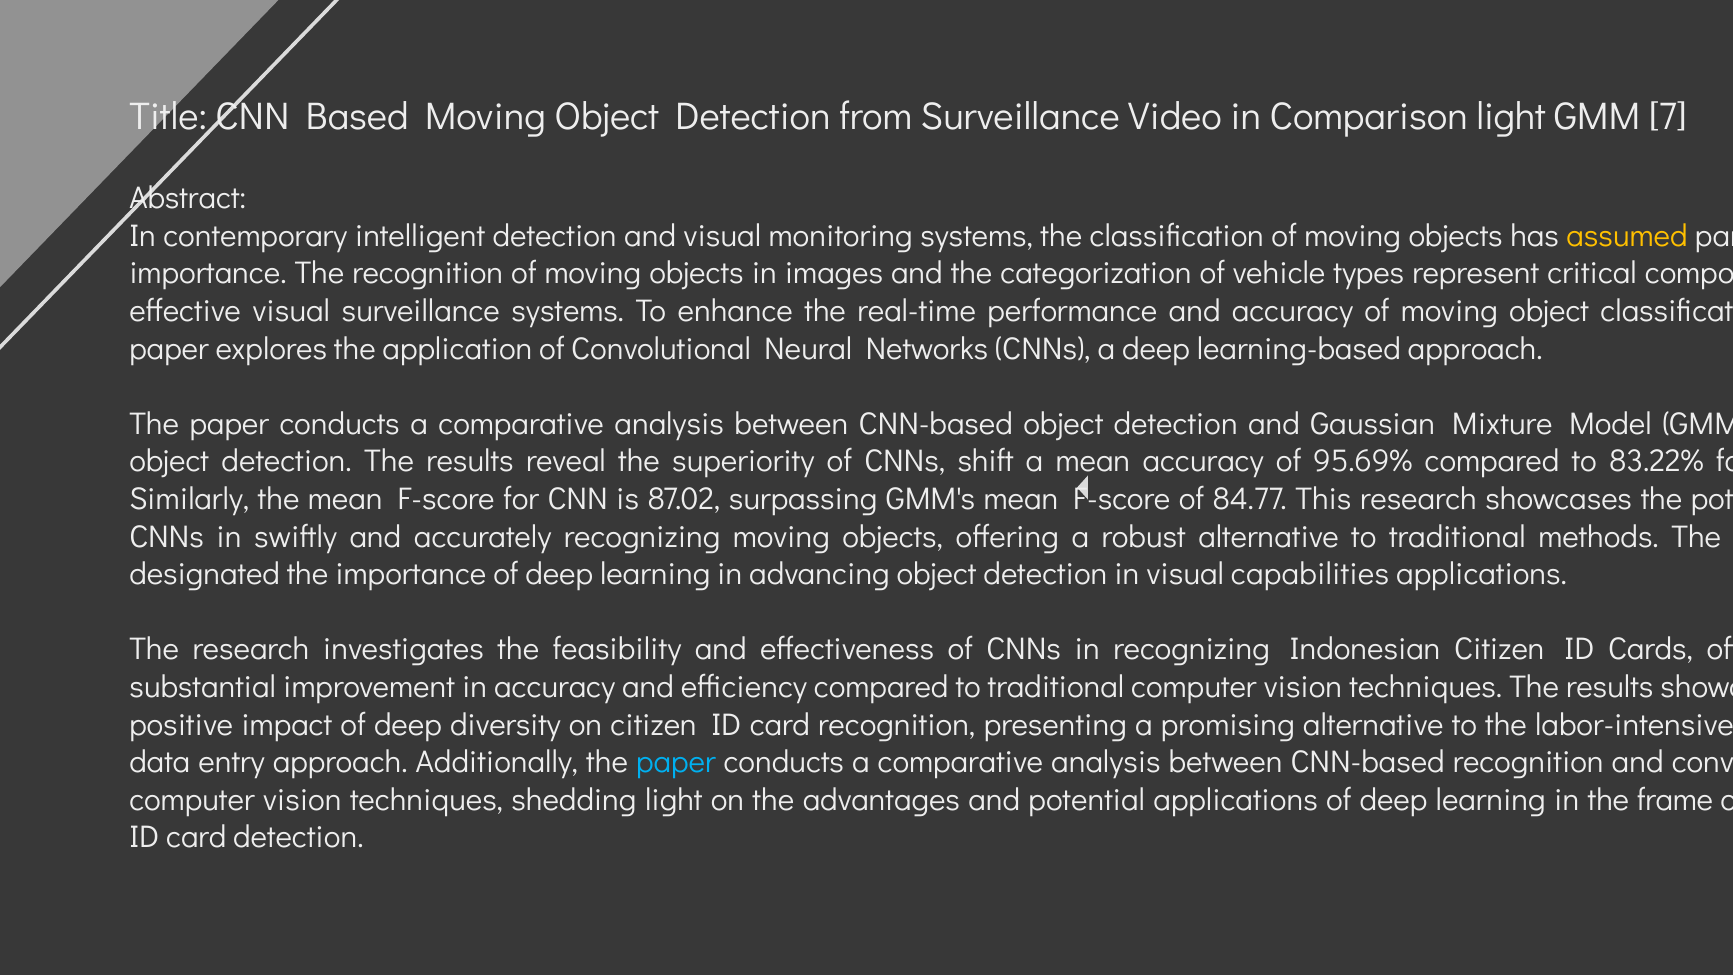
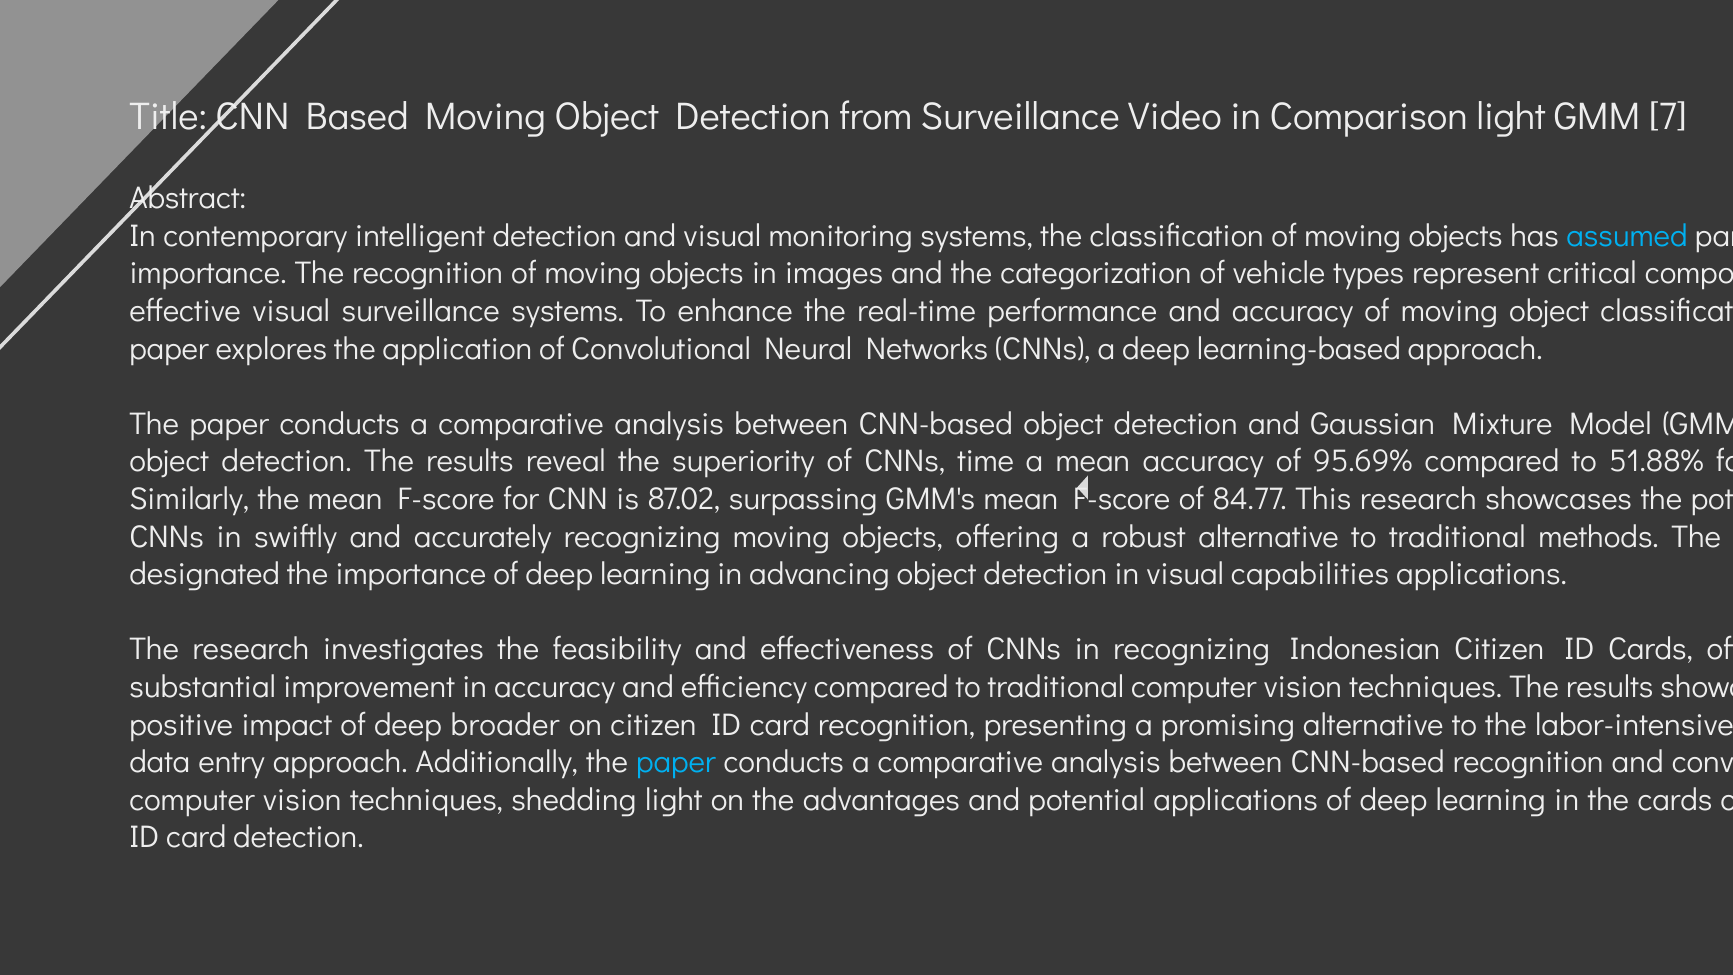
assumed colour: yellow -> light blue
shift: shift -> time
83.22%: 83.22% -> 51.88%
diversity: diversity -> broader
the frame: frame -> cards
